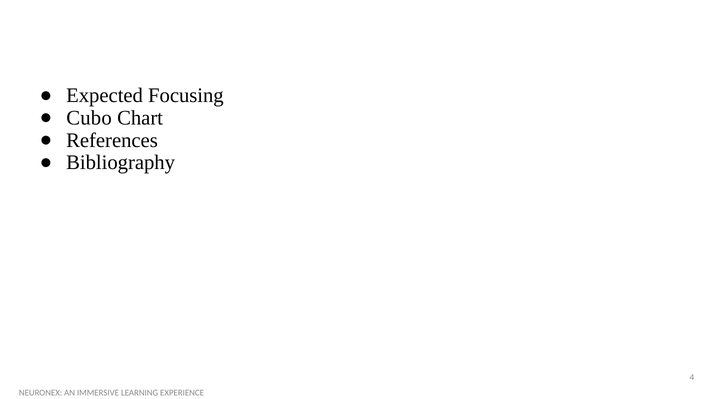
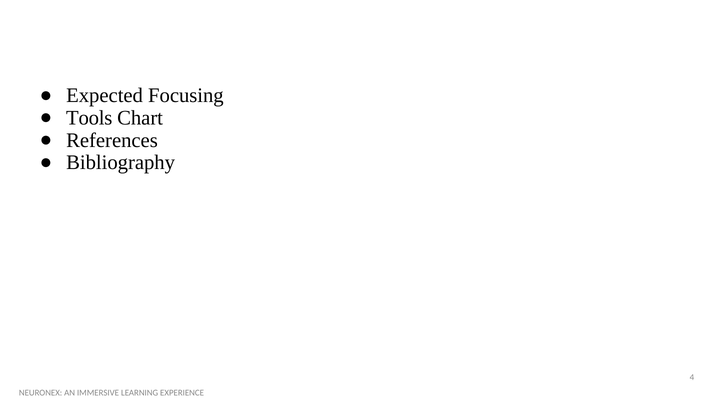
Cubo: Cubo -> Tools
